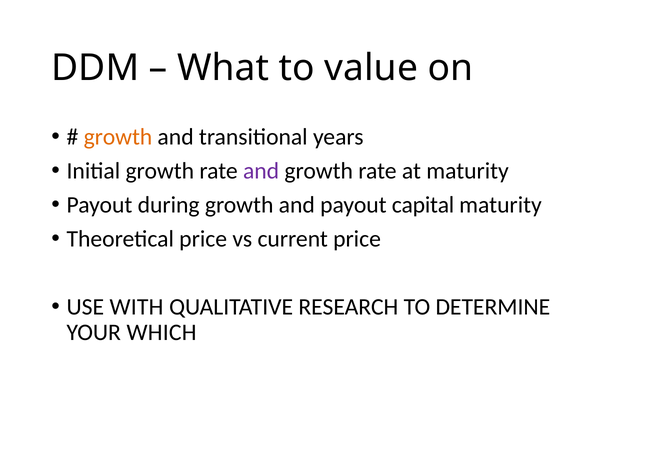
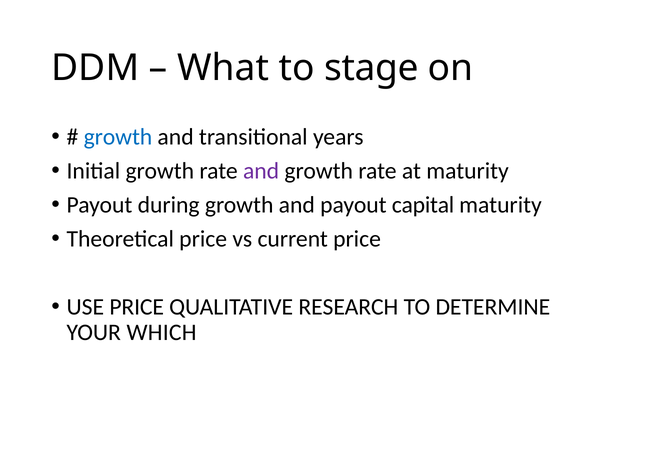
value: value -> stage
growth at (118, 137) colour: orange -> blue
USE WITH: WITH -> PRICE
